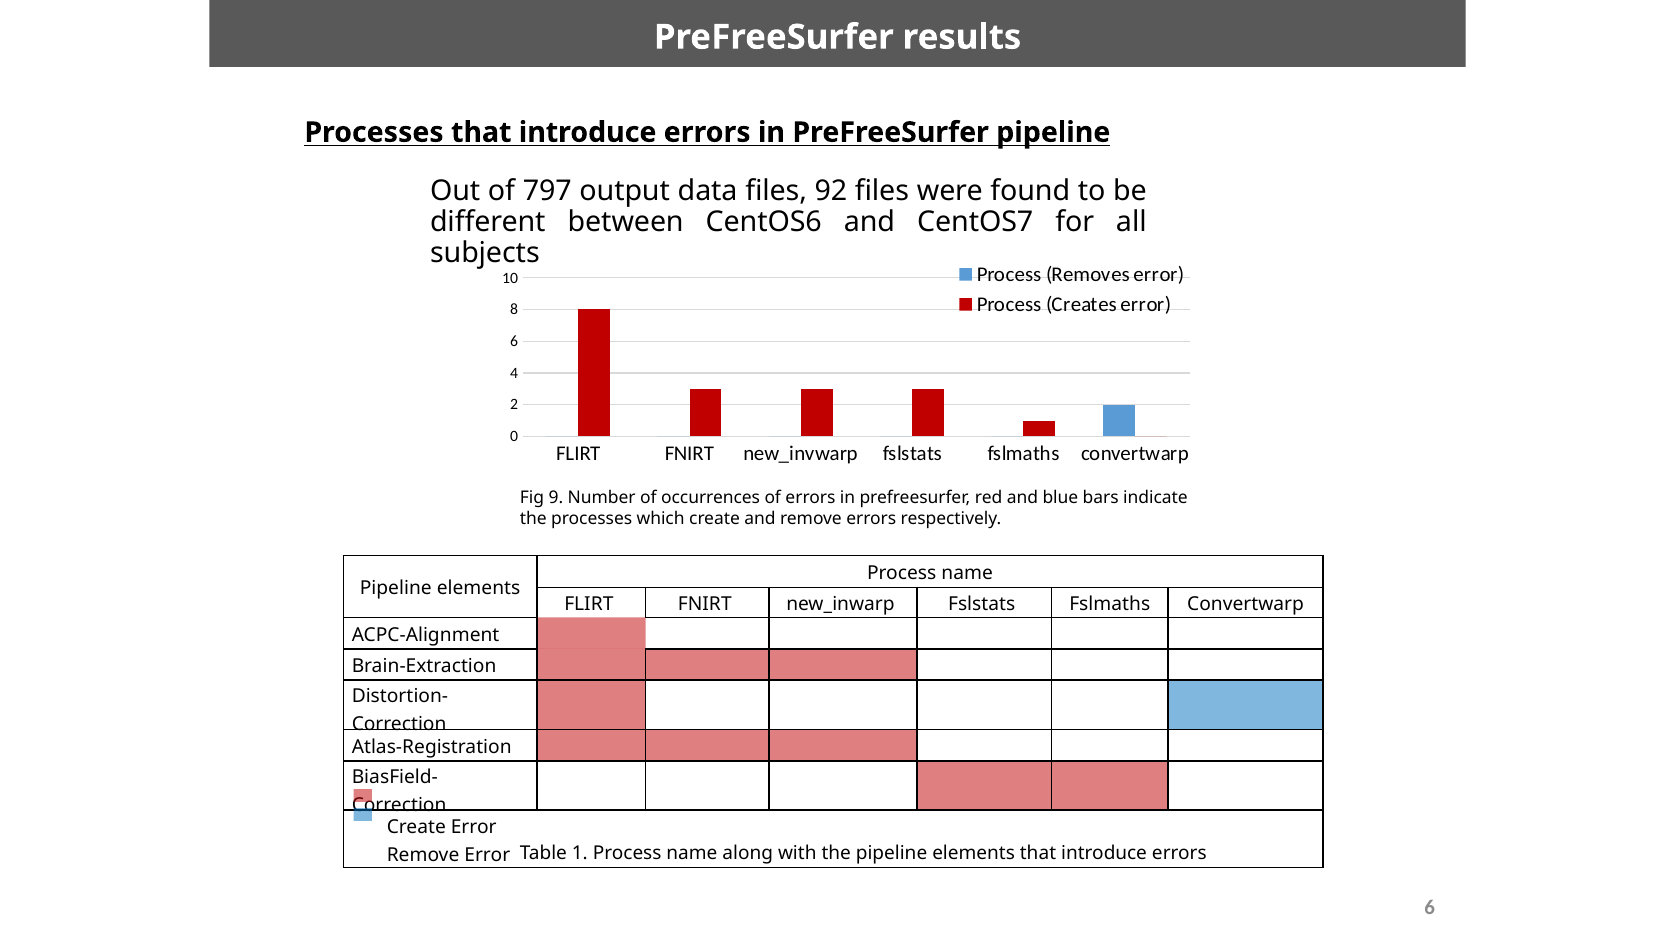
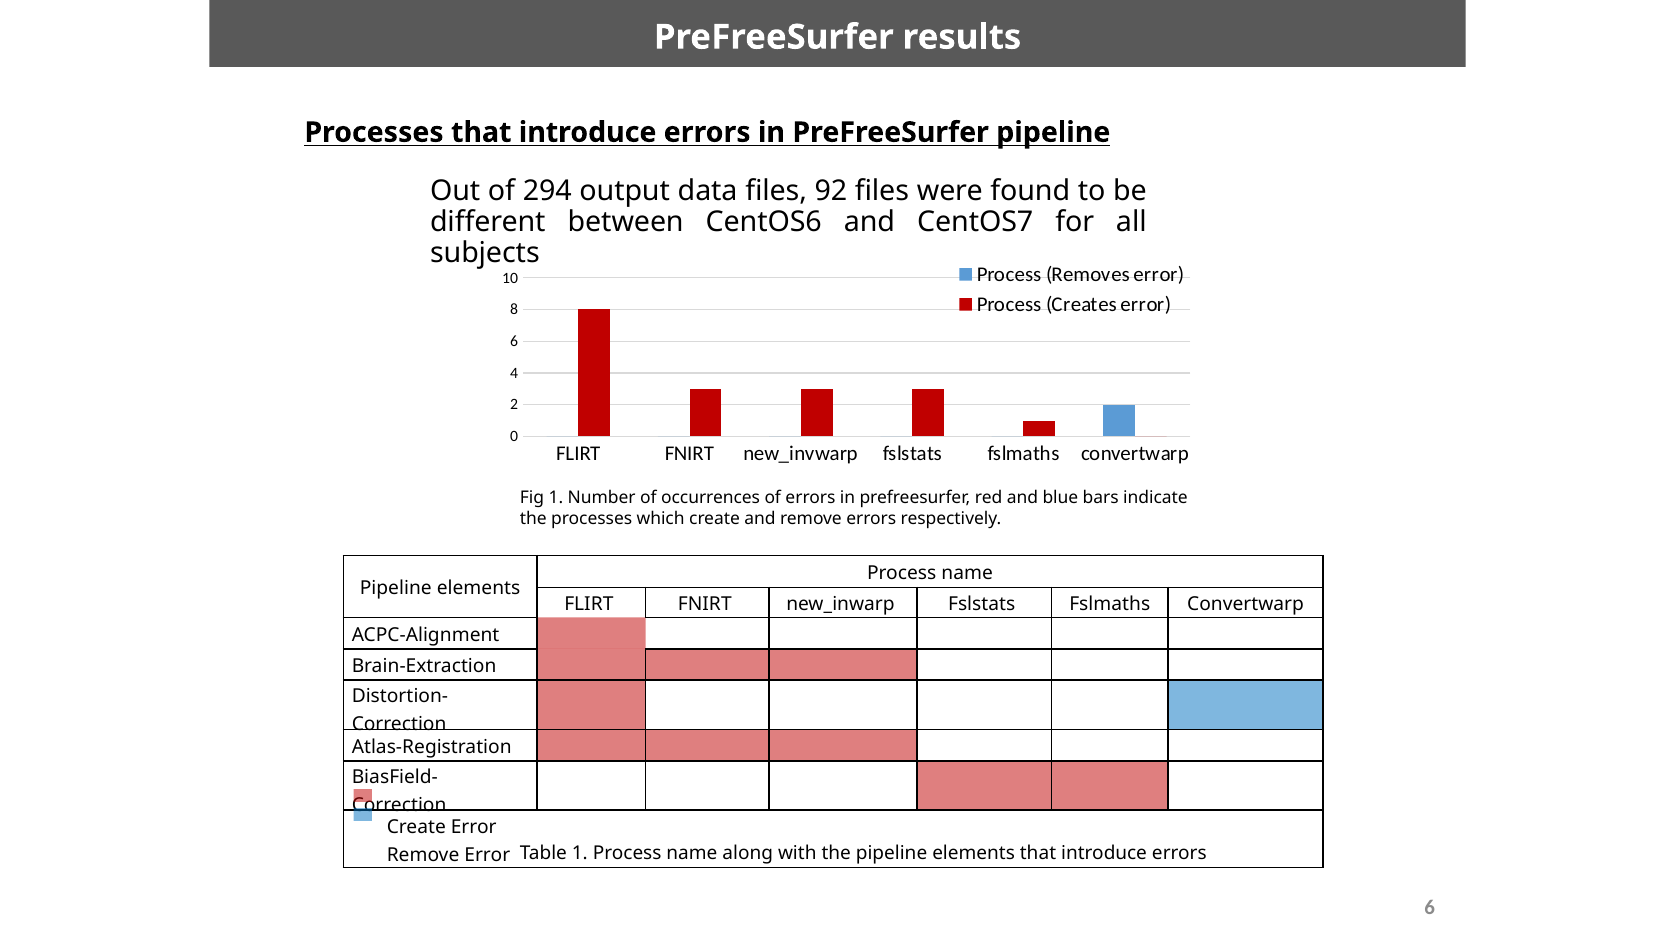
797: 797 -> 294
Fig 9: 9 -> 1
